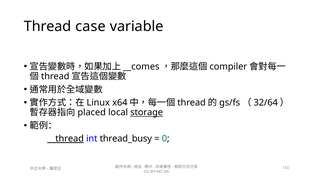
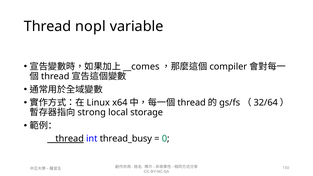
case: case -> nopl
placed: placed -> strong
storage underline: present -> none
